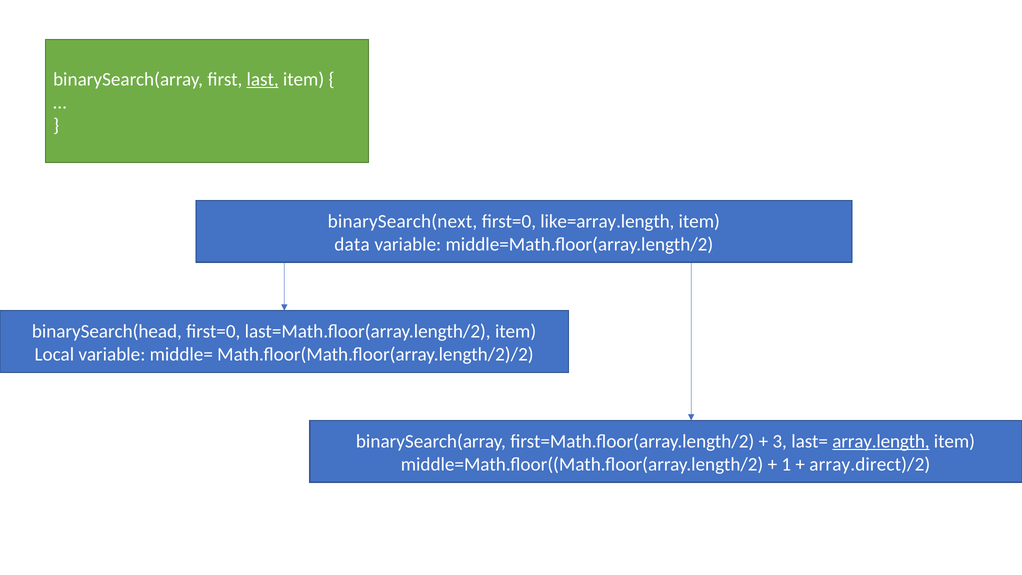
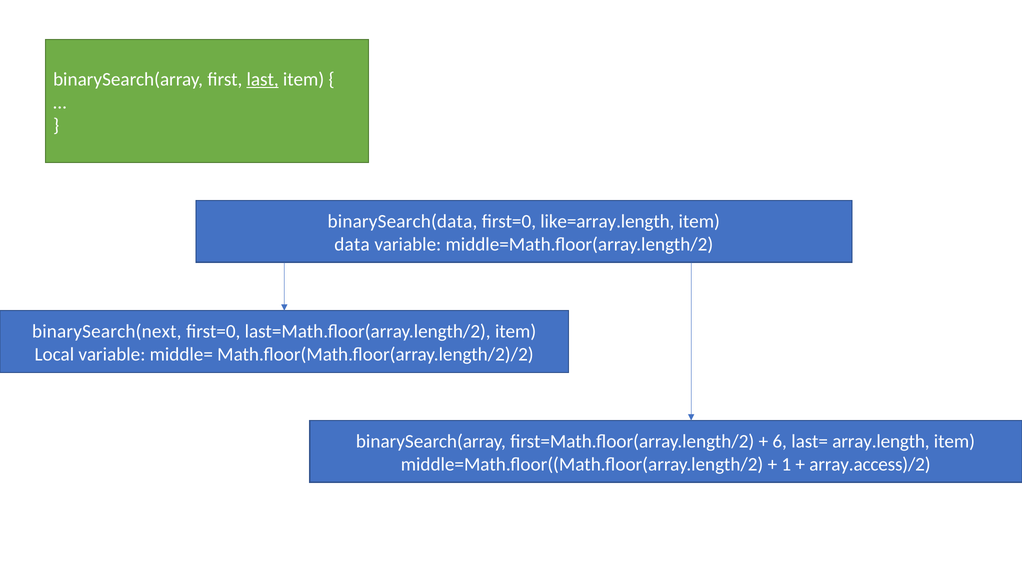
binarySearch(next: binarySearch(next -> binarySearch(data
binarySearch(head: binarySearch(head -> binarySearch(next
3: 3 -> 6
array.length underline: present -> none
array.direct)/2: array.direct)/2 -> array.access)/2
